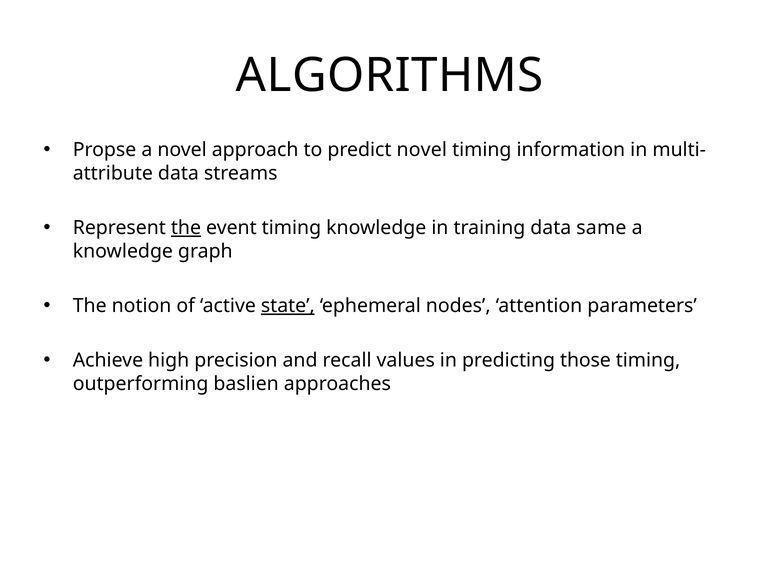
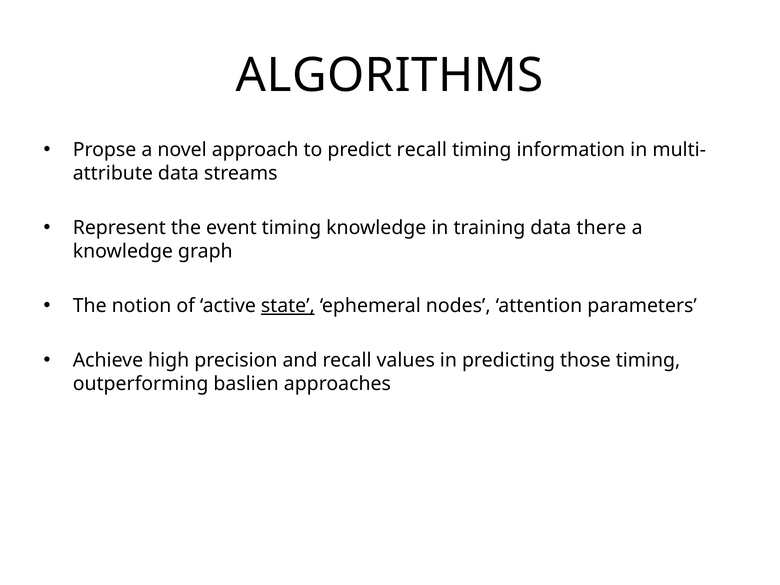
predict novel: novel -> recall
the at (186, 228) underline: present -> none
same: same -> there
